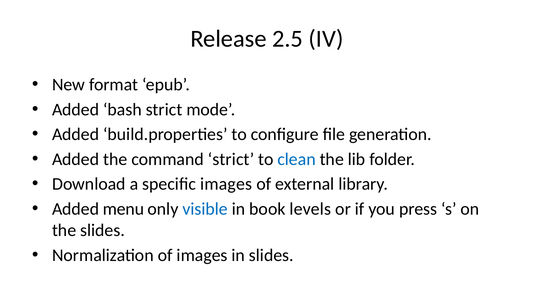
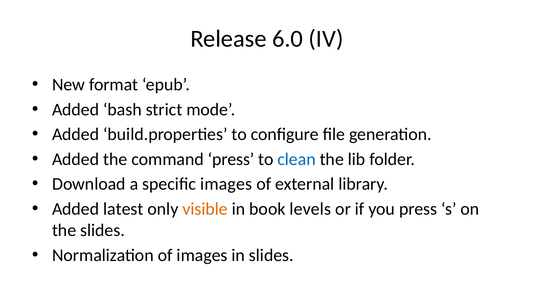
2.5: 2.5 -> 6.0
command strict: strict -> press
menu: menu -> latest
visible colour: blue -> orange
